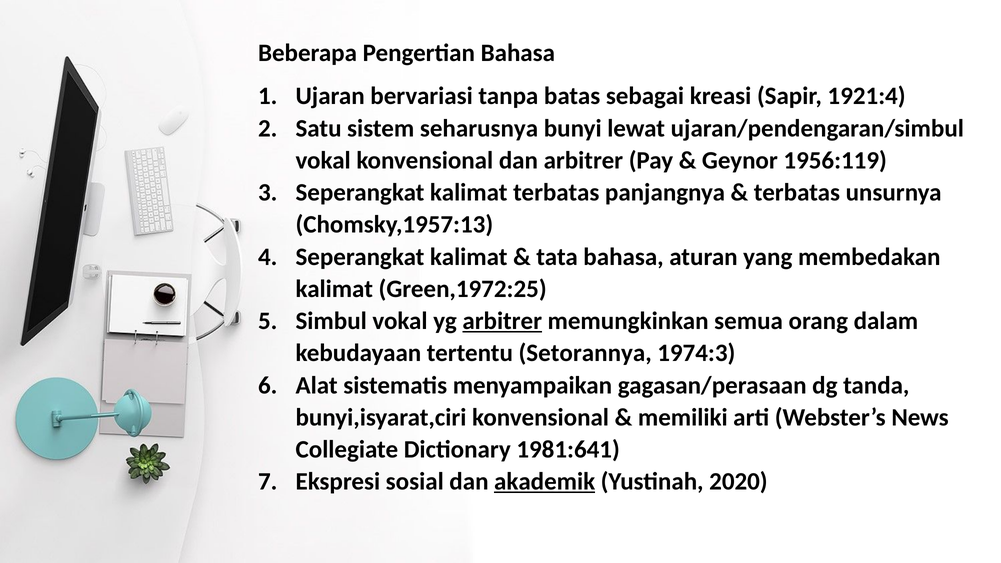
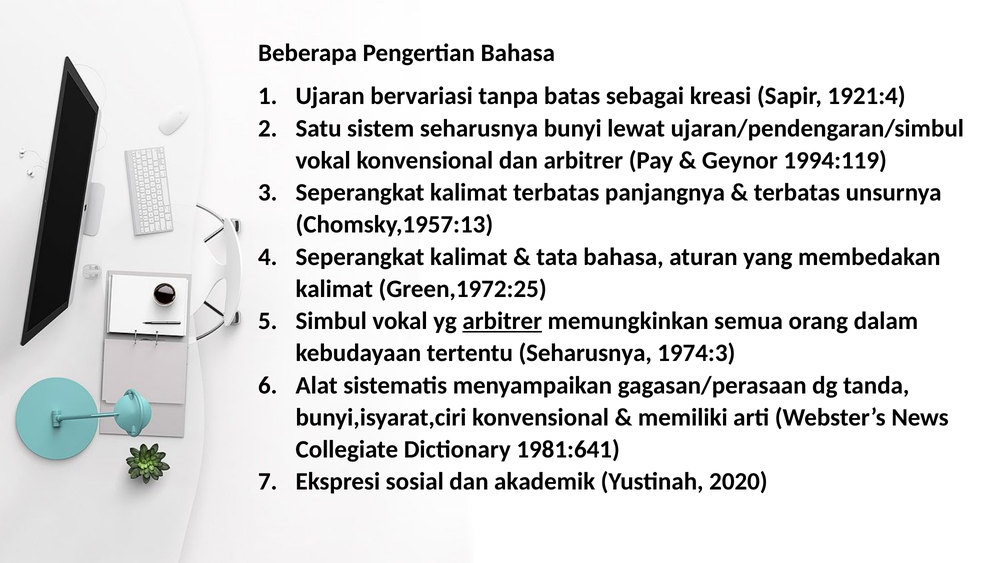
1956:119: 1956:119 -> 1994:119
tertentu Setorannya: Setorannya -> Seharusnya
akademik underline: present -> none
